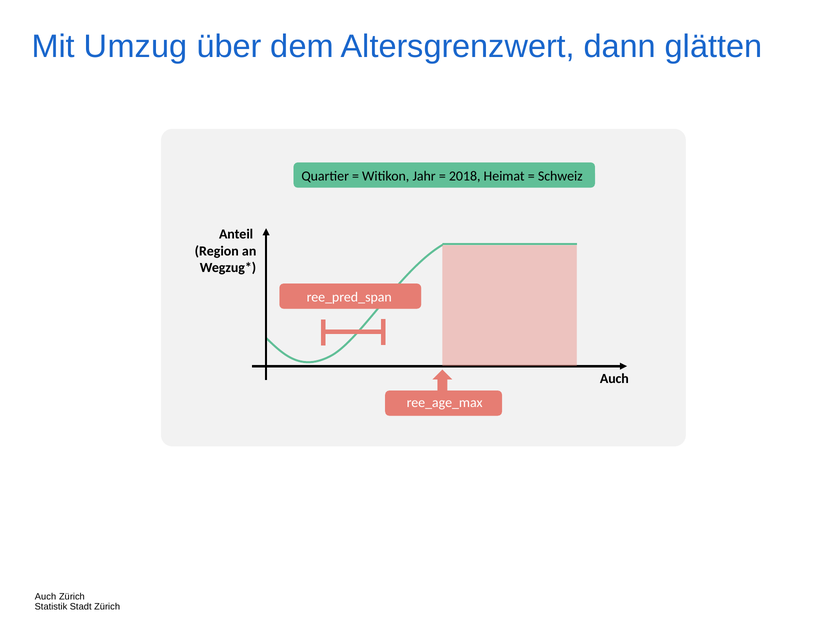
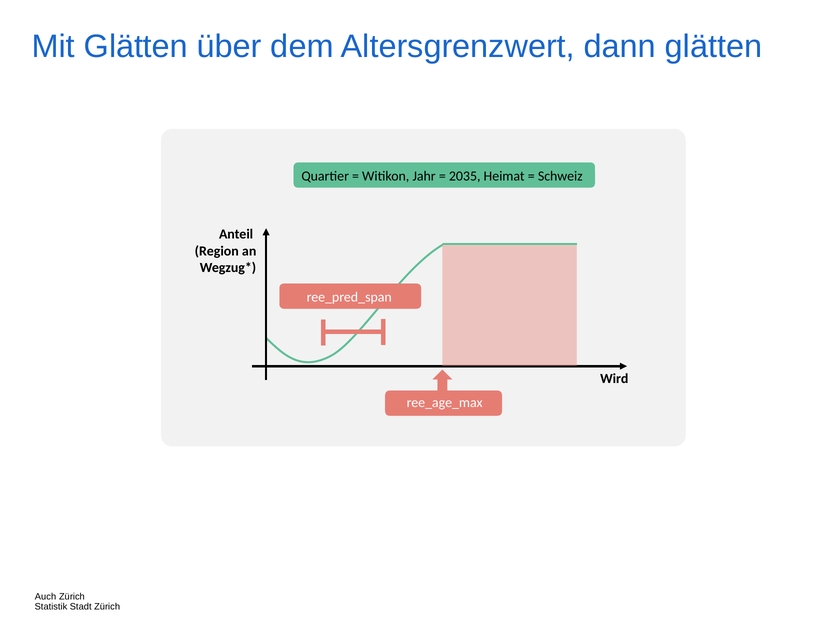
Mit Umzug: Umzug -> Glätten
2018: 2018 -> 2035
Auch at (614, 379): Auch -> Wird
